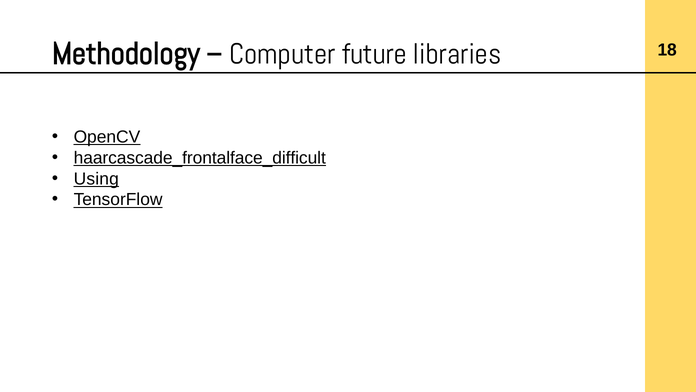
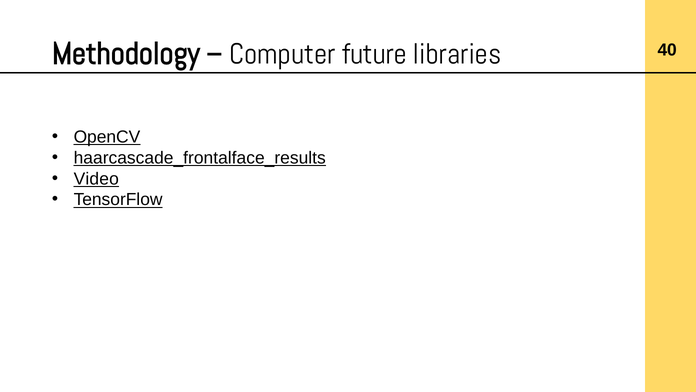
18: 18 -> 40
haarcascade_frontalface_difficult: haarcascade_frontalface_difficult -> haarcascade_frontalface_results
Using: Using -> Video
